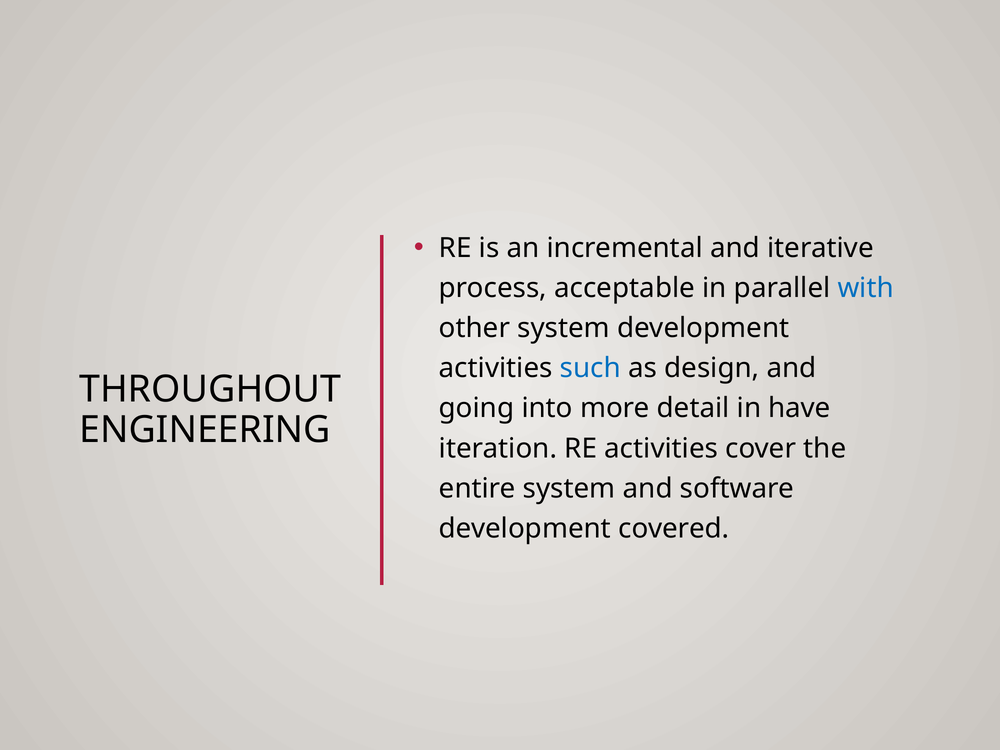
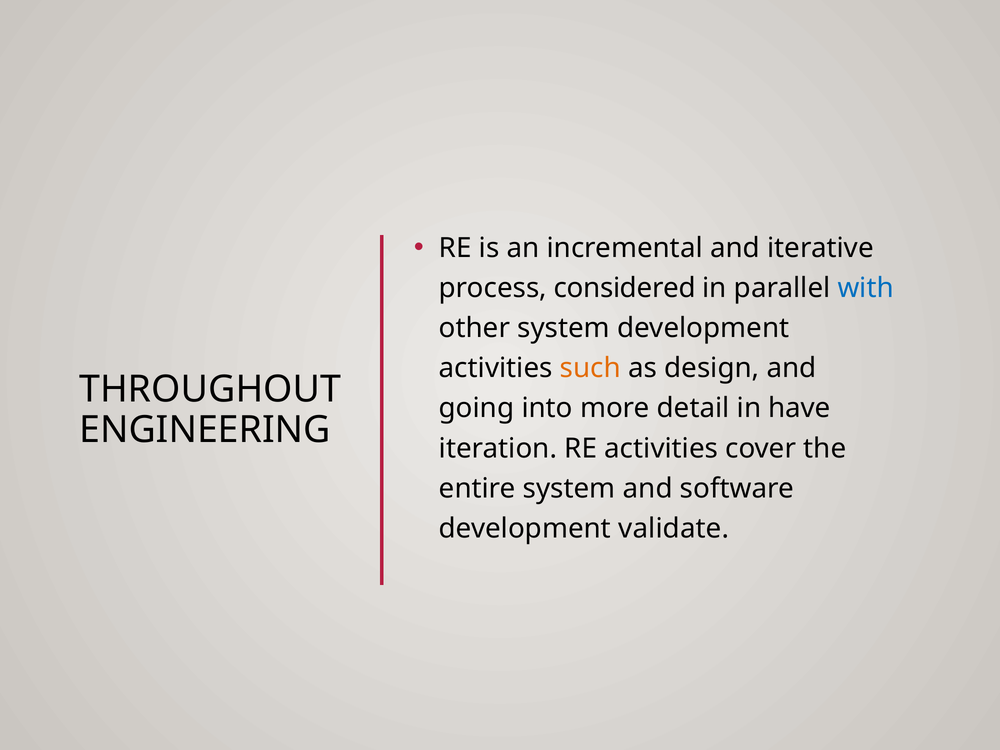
acceptable: acceptable -> considered
such colour: blue -> orange
covered: covered -> validate
